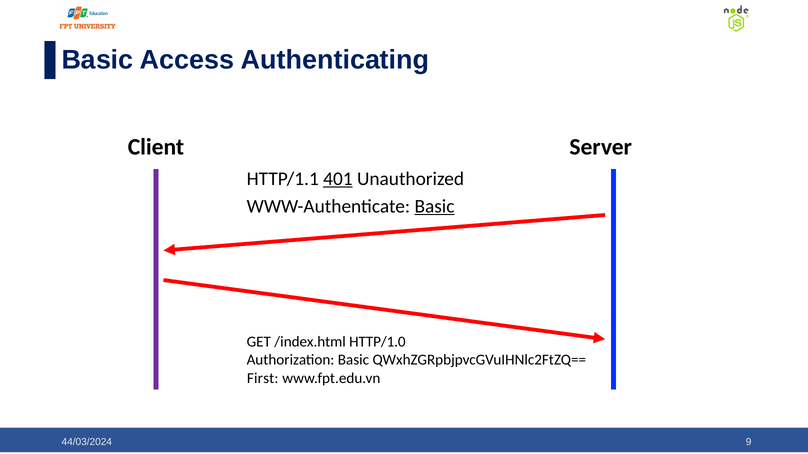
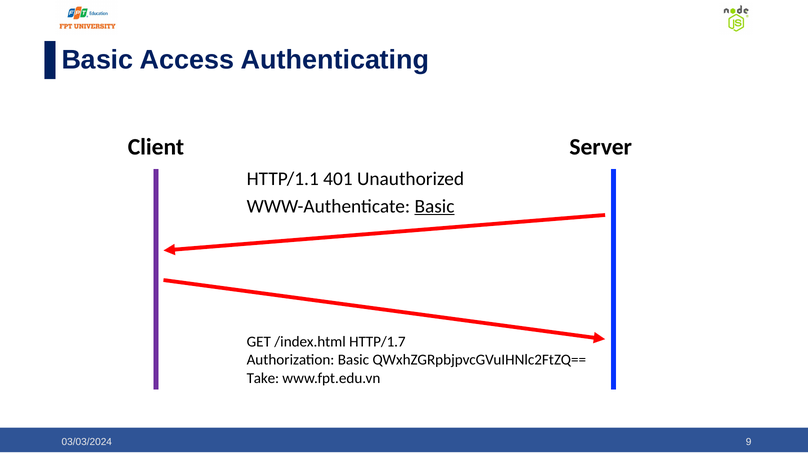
401 underline: present -> none
HTTP/1.0: HTTP/1.0 -> HTTP/1.7
First: First -> Take
44/03/2024: 44/03/2024 -> 03/03/2024
